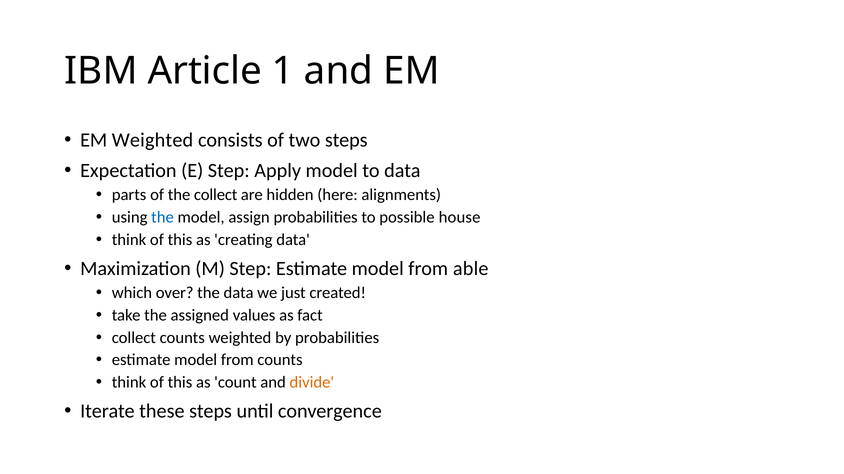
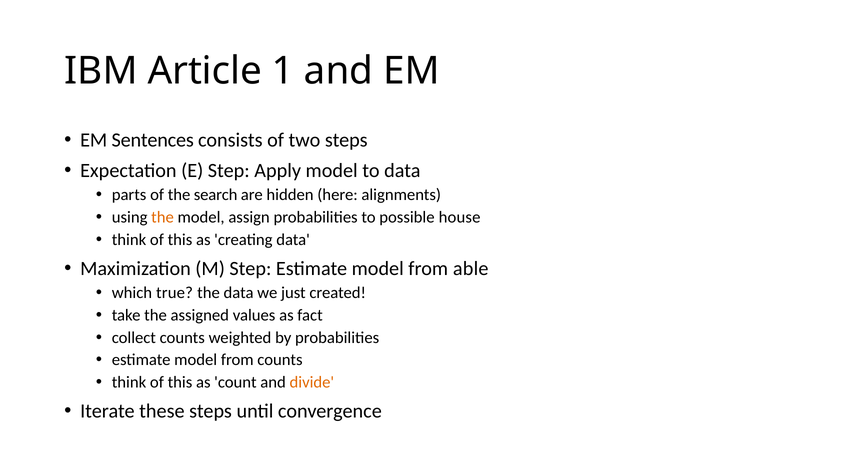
EM Weighted: Weighted -> Sentences
the collect: collect -> search
the at (163, 218) colour: blue -> orange
over: over -> true
